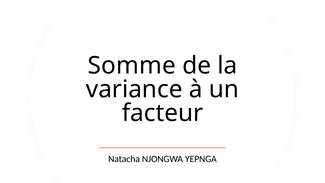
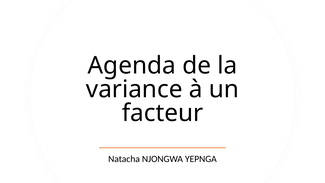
Somme: Somme -> Agenda
